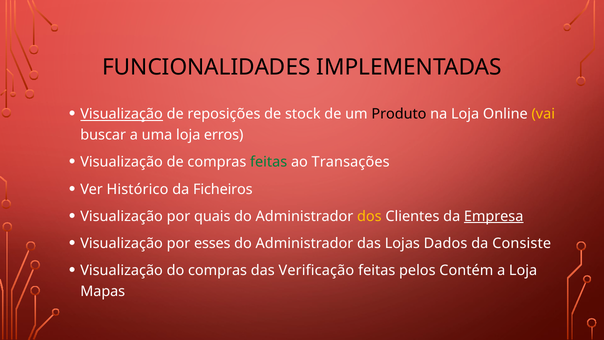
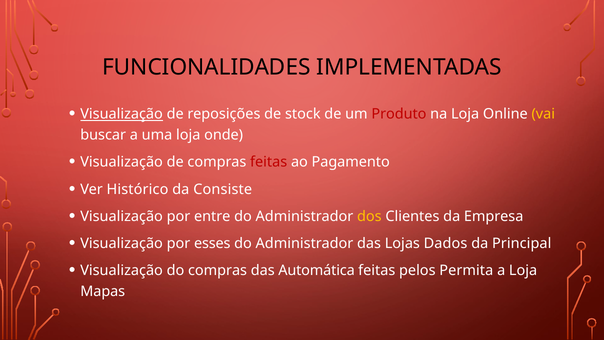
Produto colour: black -> red
erros: erros -> onde
feitas at (269, 162) colour: green -> red
Transações: Transações -> Pagamento
Ficheiros: Ficheiros -> Consiste
quais: quais -> entre
Empresa underline: present -> none
Consiste: Consiste -> Principal
Verificação: Verificação -> Automática
Contém: Contém -> Permita
